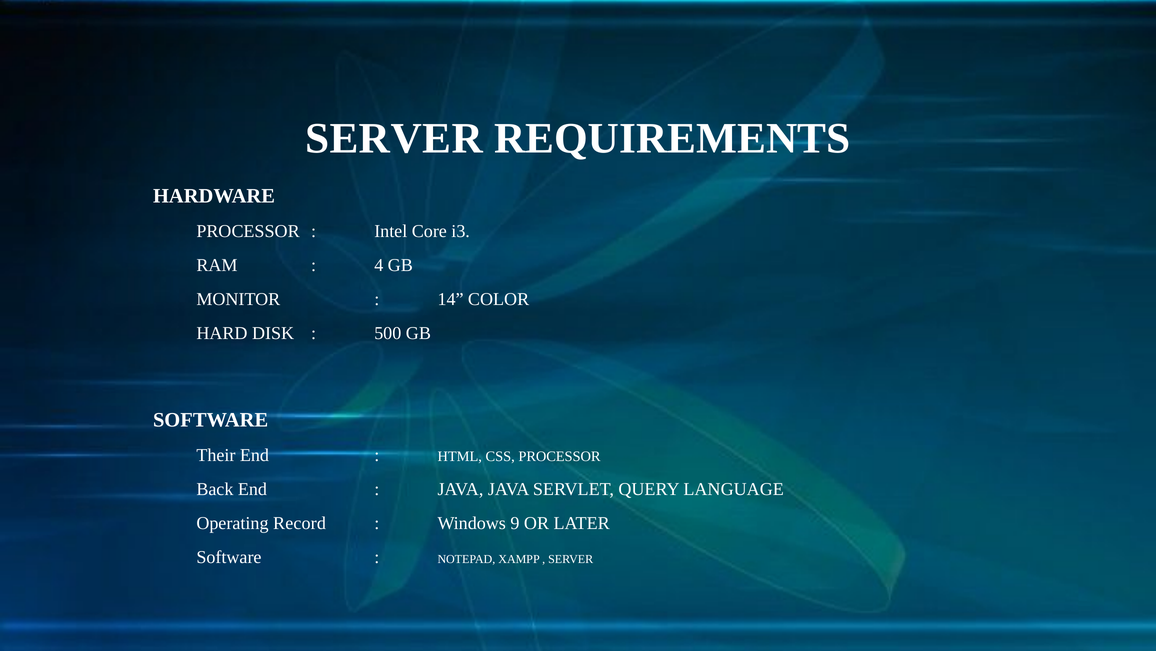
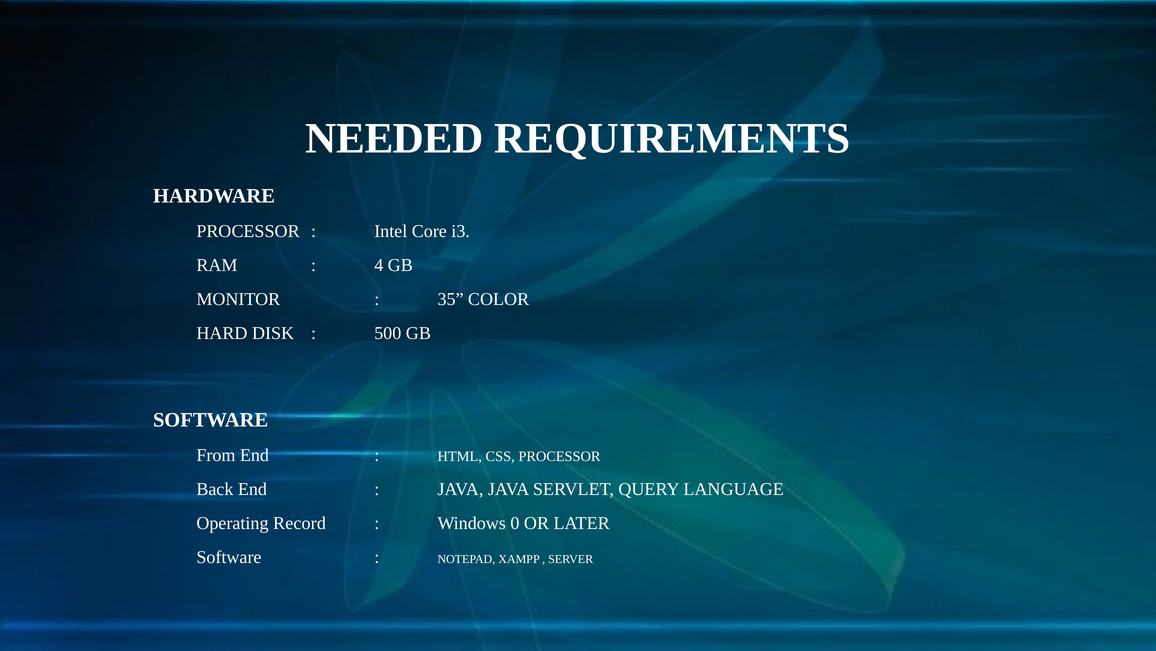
SERVER at (394, 138): SERVER -> NEEDED
14: 14 -> 35
Their: Their -> From
9: 9 -> 0
